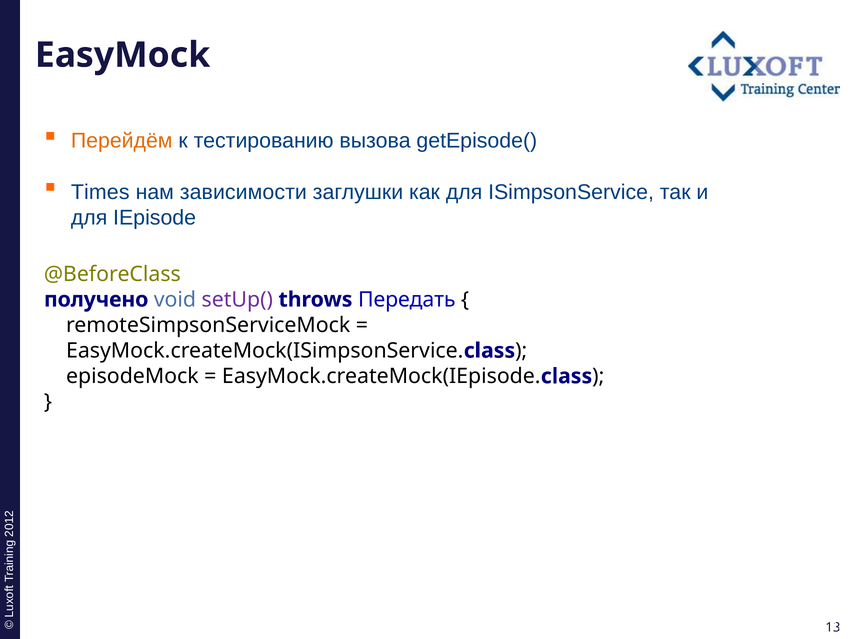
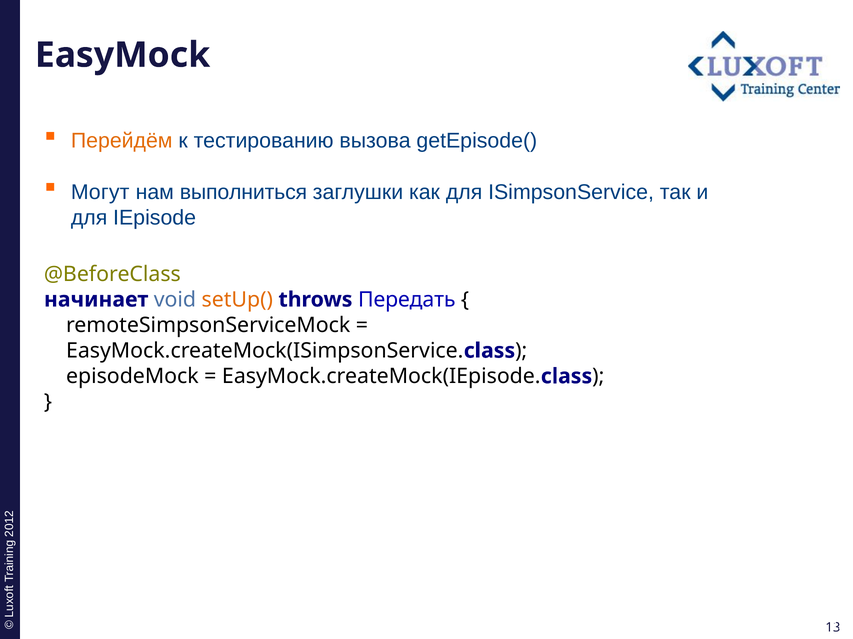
Times: Times -> Могут
зависимости: зависимости -> выполниться
получено: получено -> начинает
setUp( colour: purple -> orange
